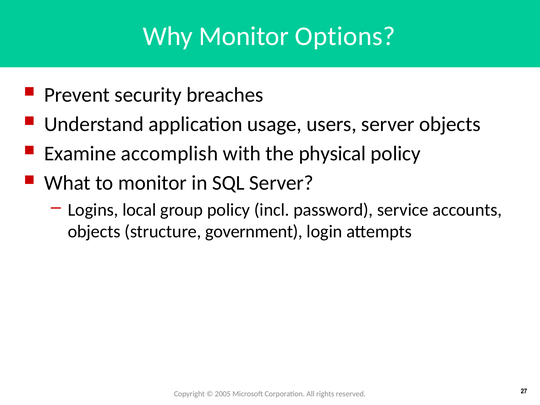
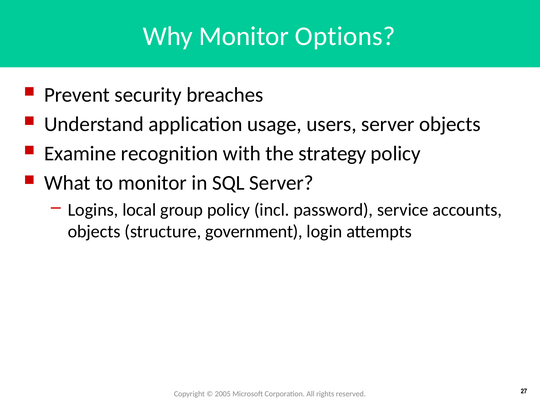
accomplish: accomplish -> recognition
physical: physical -> strategy
